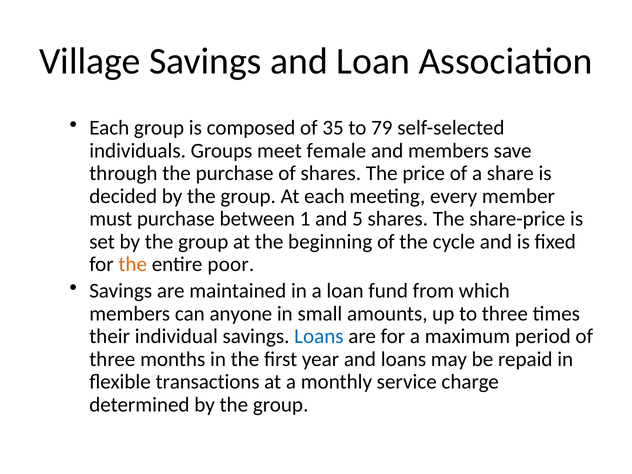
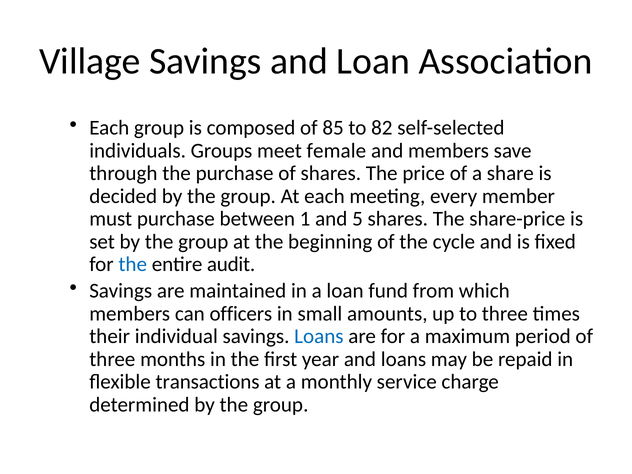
35: 35 -> 85
79: 79 -> 82
the at (133, 264) colour: orange -> blue
poor: poor -> audit
anyone: anyone -> officers
